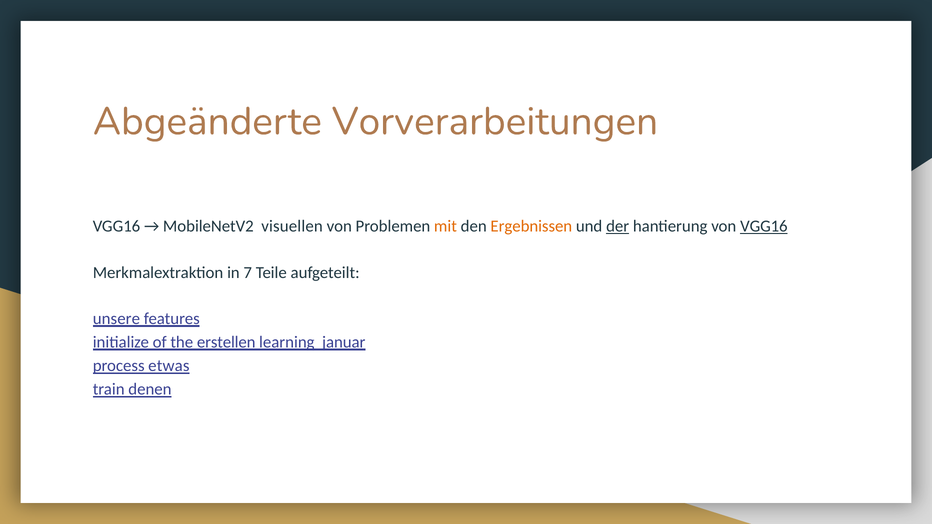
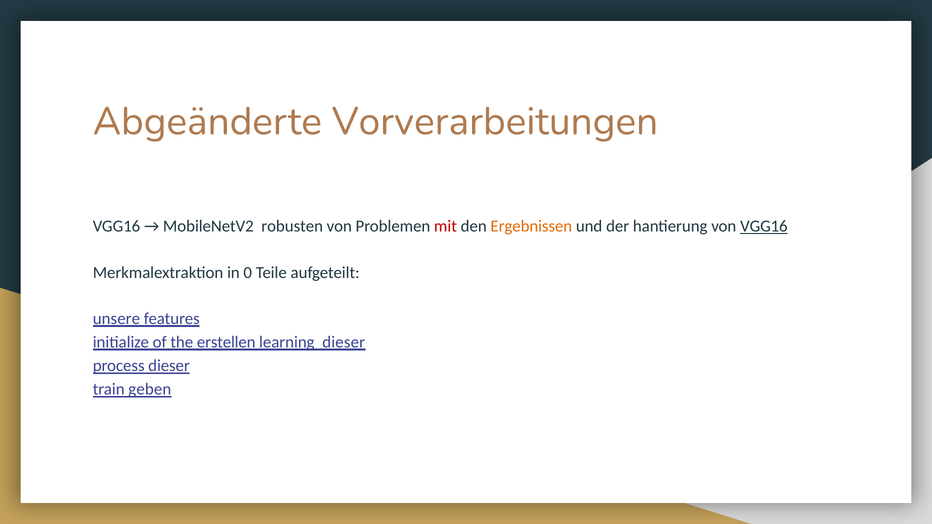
visuellen: visuellen -> robusten
mit colour: orange -> red
der underline: present -> none
7: 7 -> 0
learning januar: januar -> dieser
process etwas: etwas -> dieser
denen: denen -> geben
